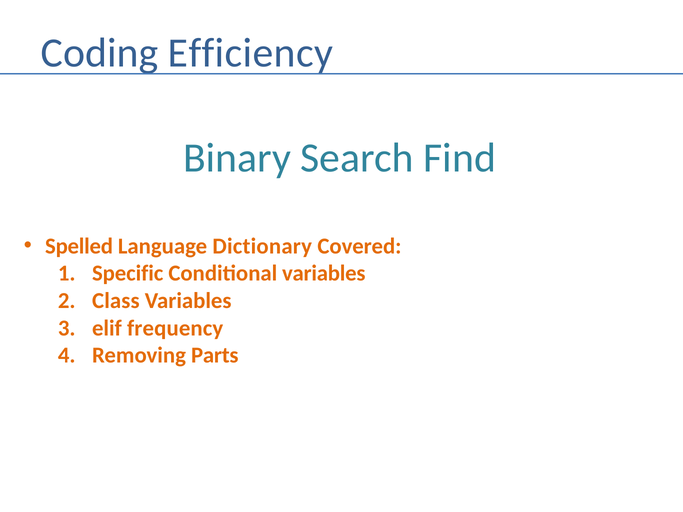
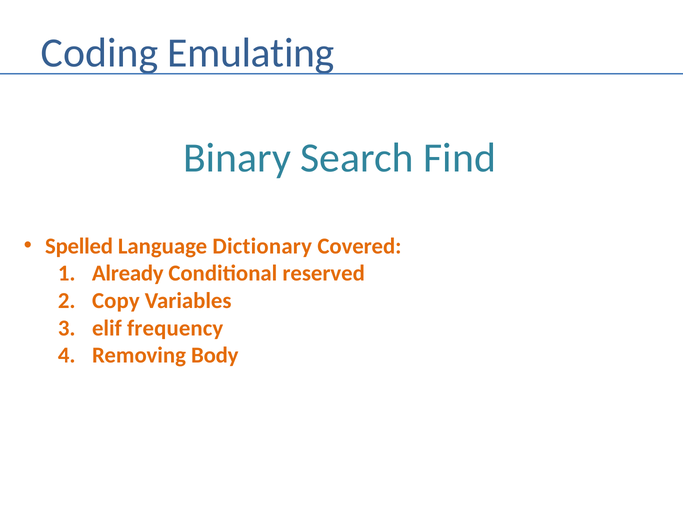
Efficiency: Efficiency -> Emulating
Specific: Specific -> Already
Conditional variables: variables -> reserved
Class: Class -> Copy
Parts: Parts -> Body
